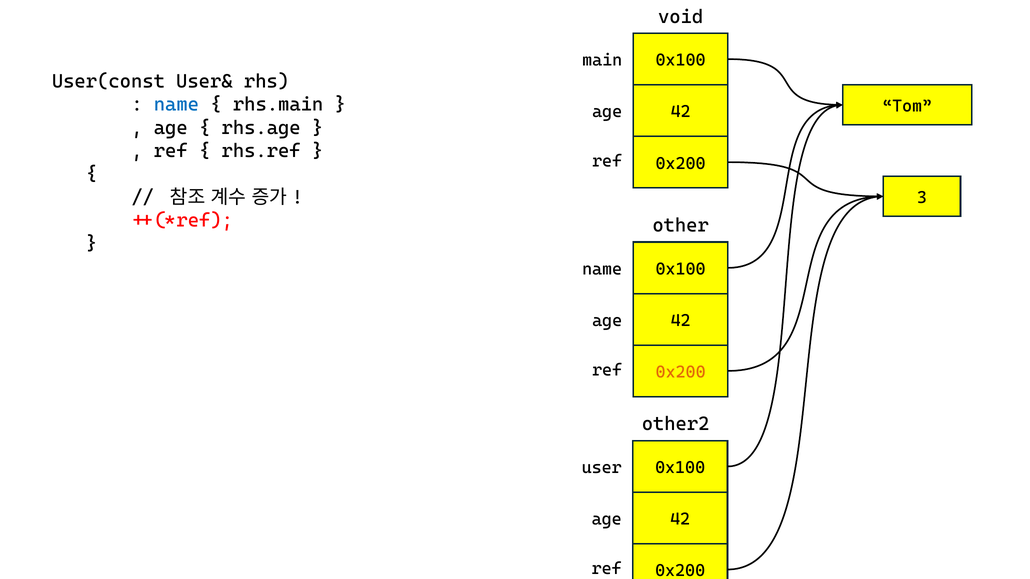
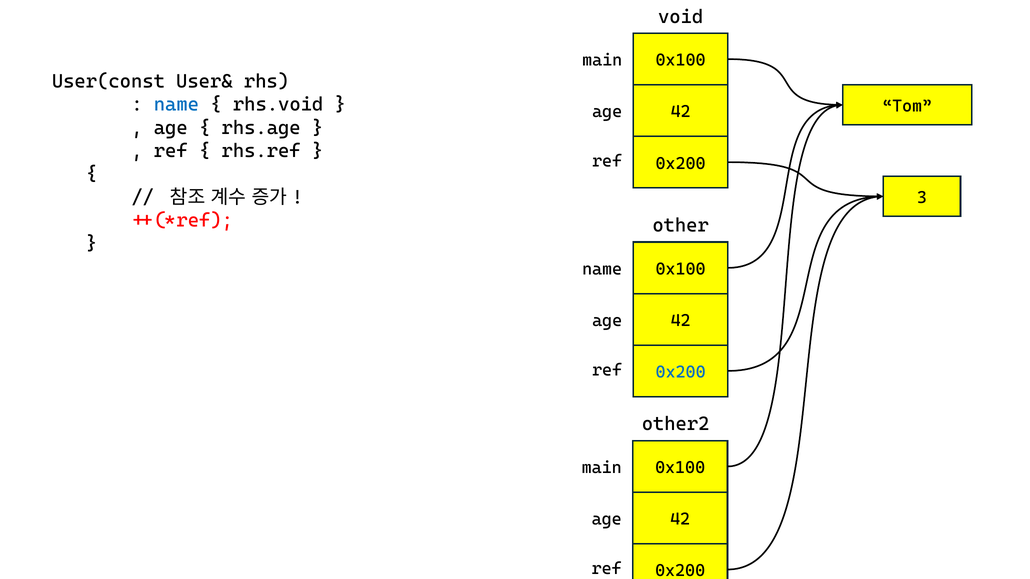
rhs.main: rhs.main -> rhs.void
0x200 at (681, 372) colour: orange -> blue
user at (602, 468): user -> main
